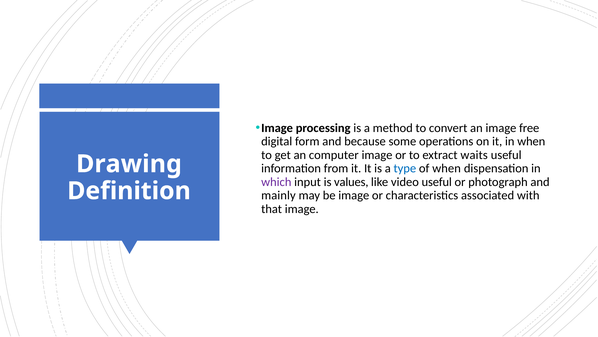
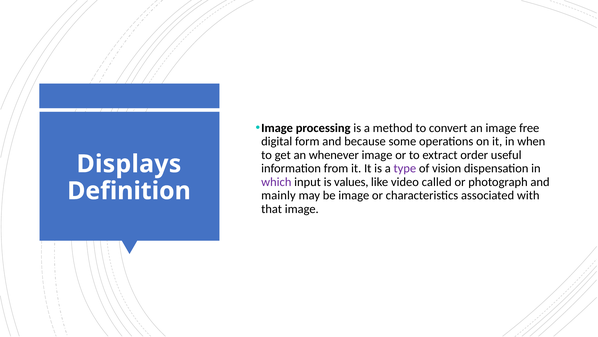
computer: computer -> whenever
waits: waits -> order
Drawing: Drawing -> Displays
type colour: blue -> purple
of when: when -> vision
video useful: useful -> called
